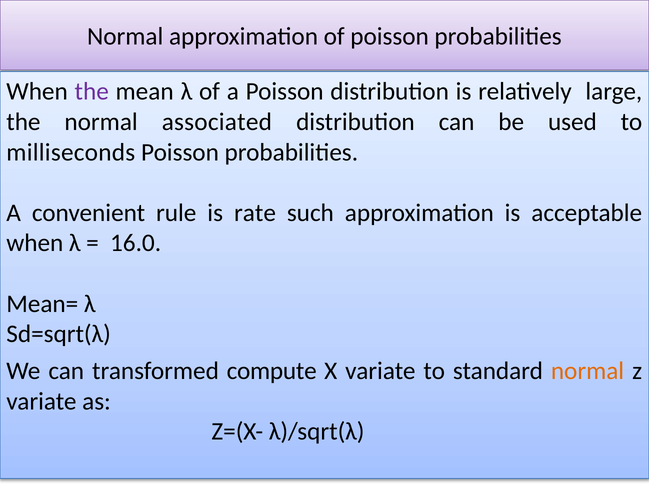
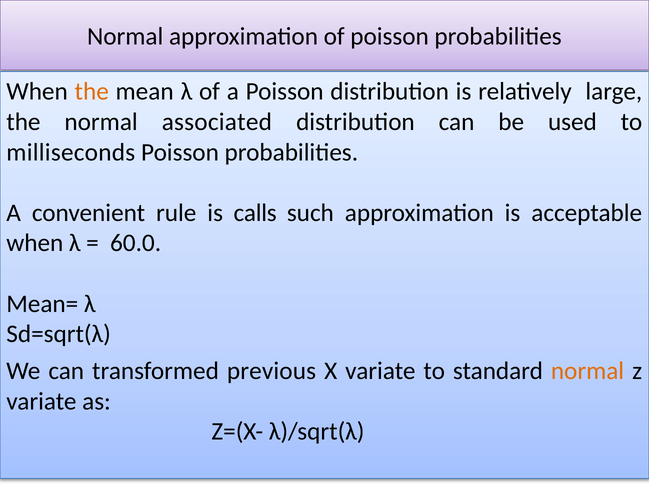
the at (92, 91) colour: purple -> orange
rate: rate -> calls
16.0: 16.0 -> 60.0
compute: compute -> previous
